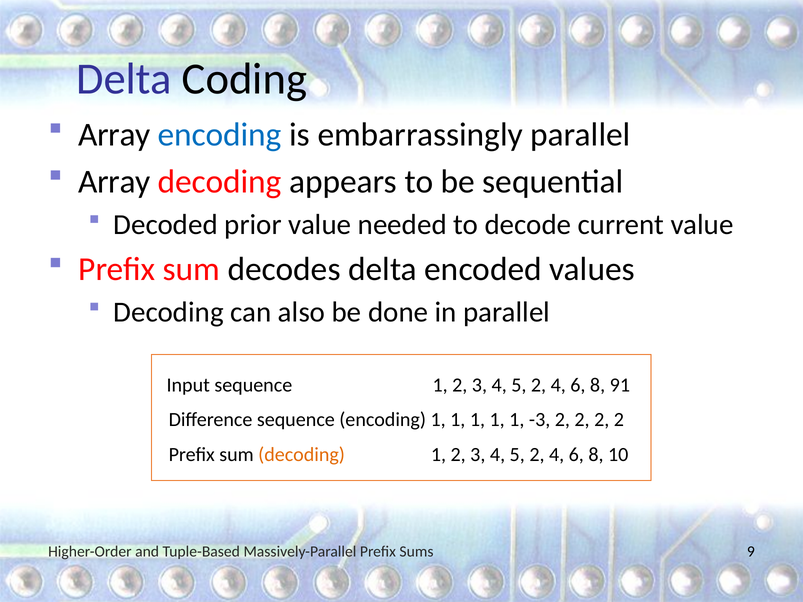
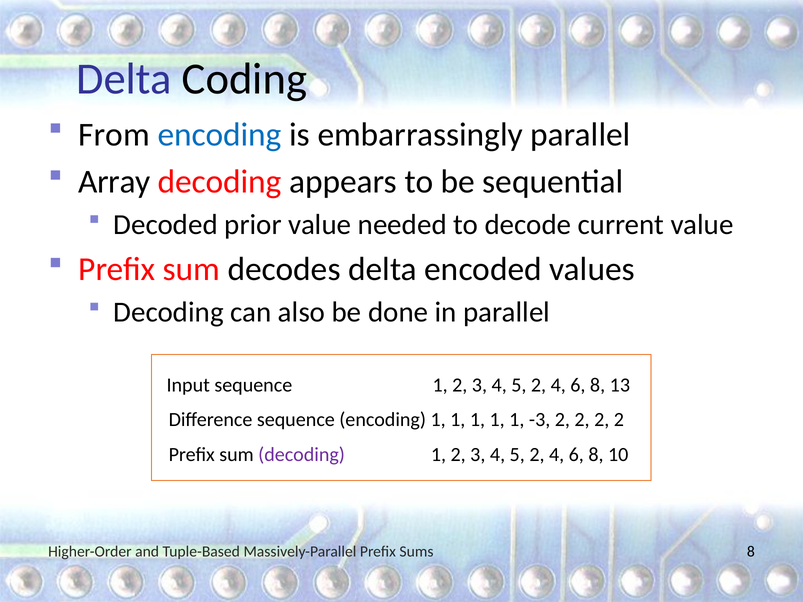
Array at (114, 135): Array -> From
91: 91 -> 13
decoding at (302, 455) colour: orange -> purple
Sums 9: 9 -> 8
